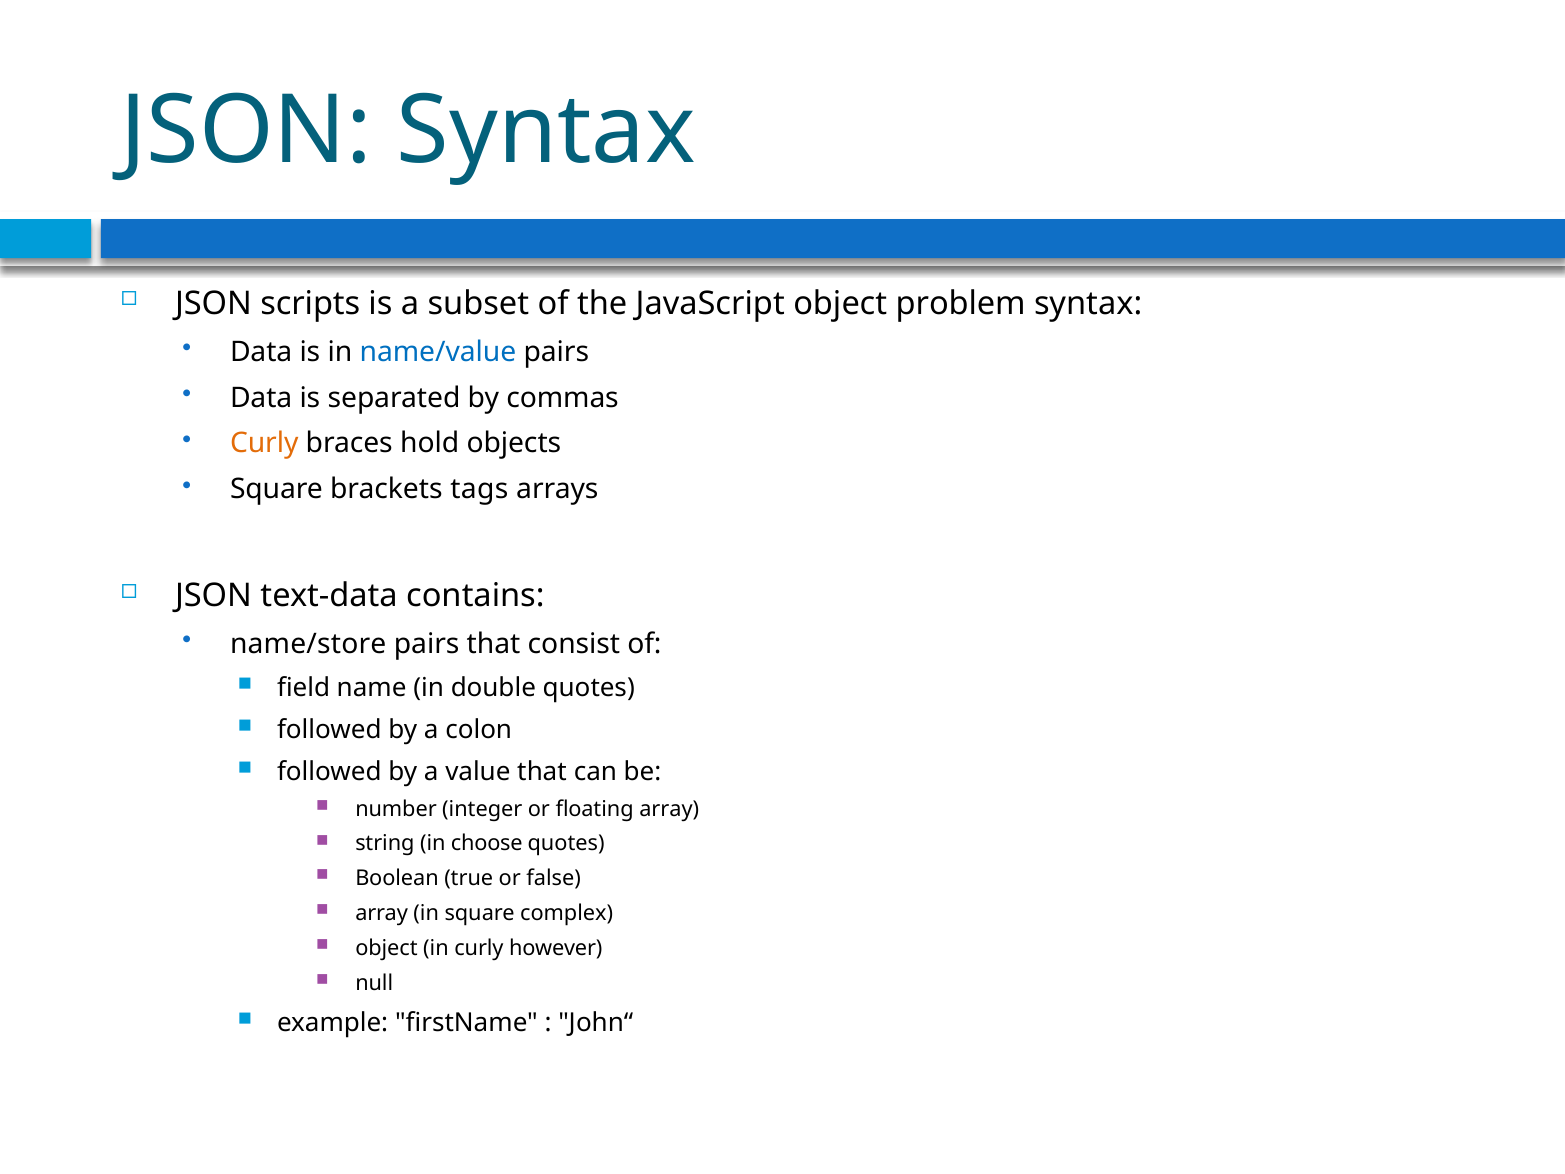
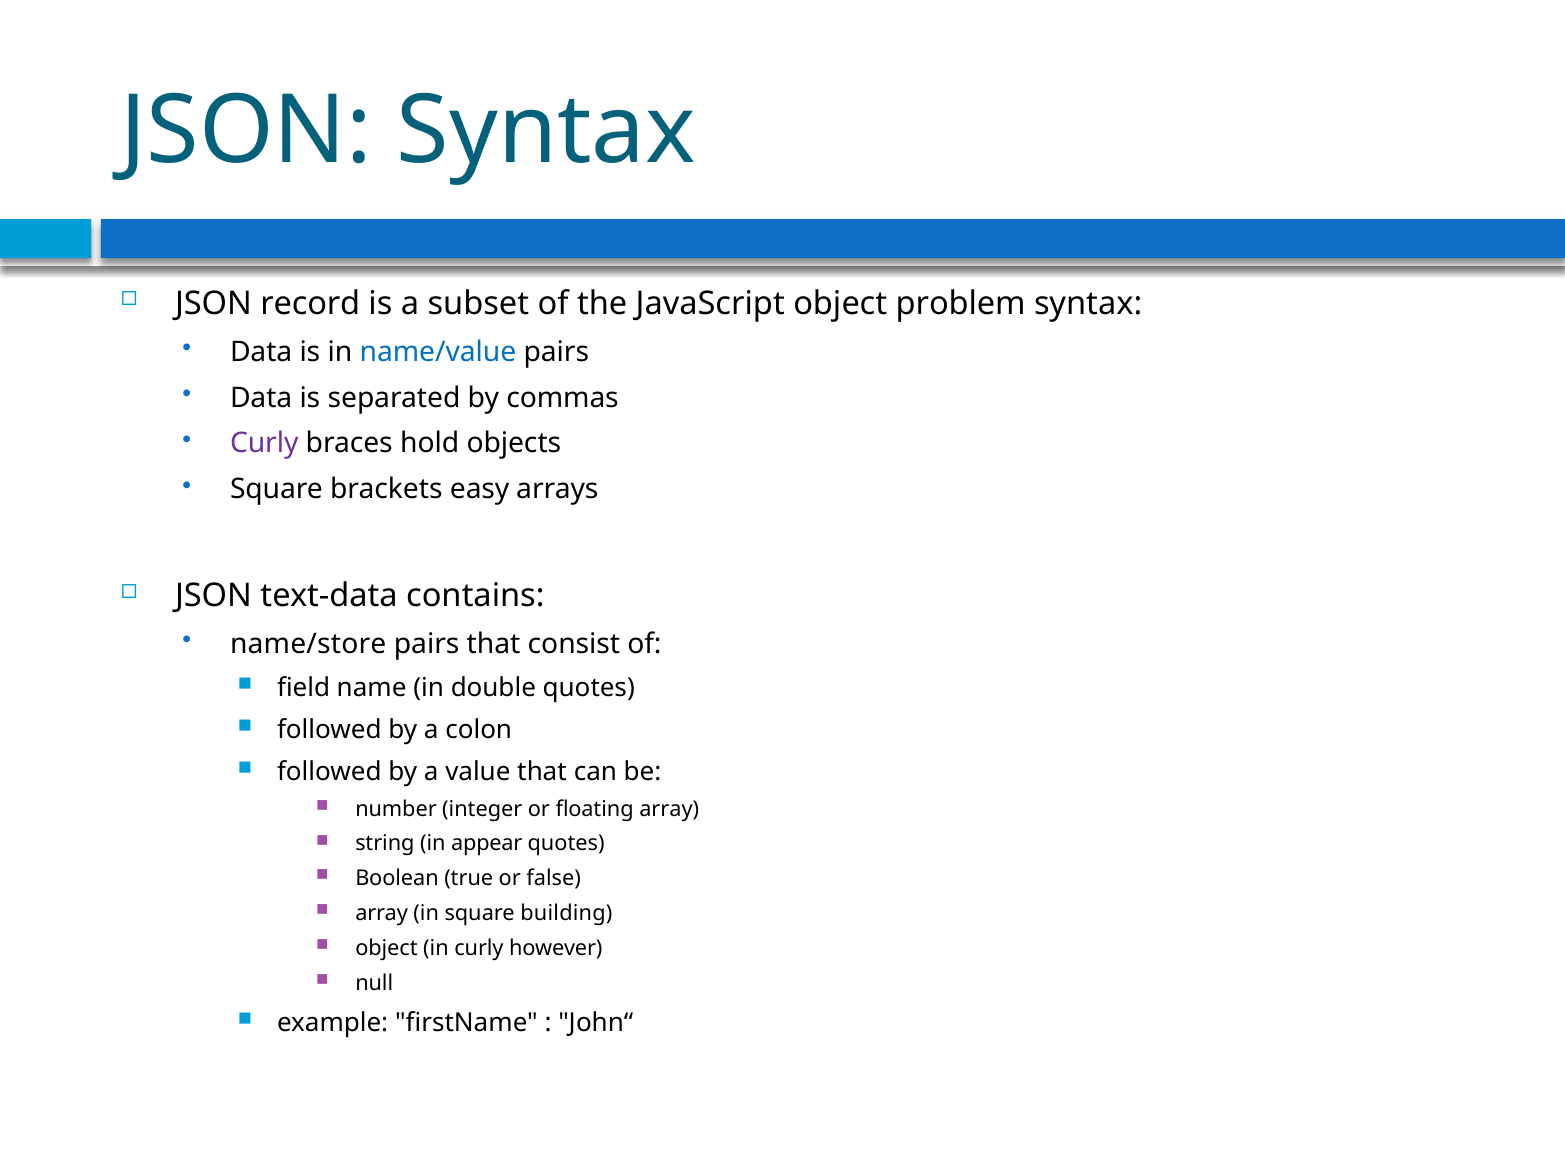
scripts: scripts -> record
Curly at (264, 444) colour: orange -> purple
tags: tags -> easy
choose: choose -> appear
complex: complex -> building
